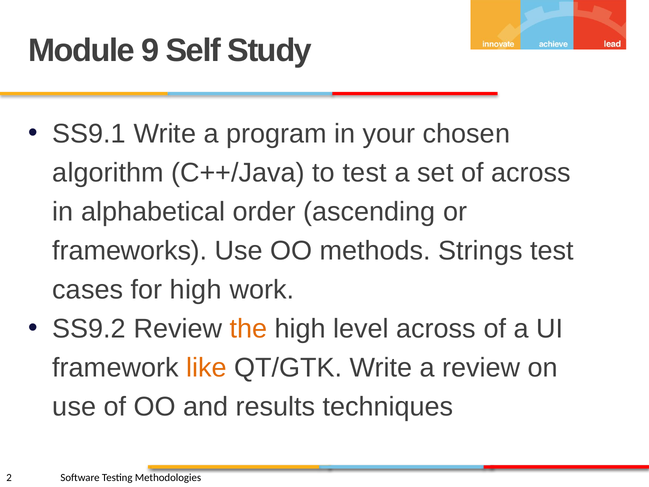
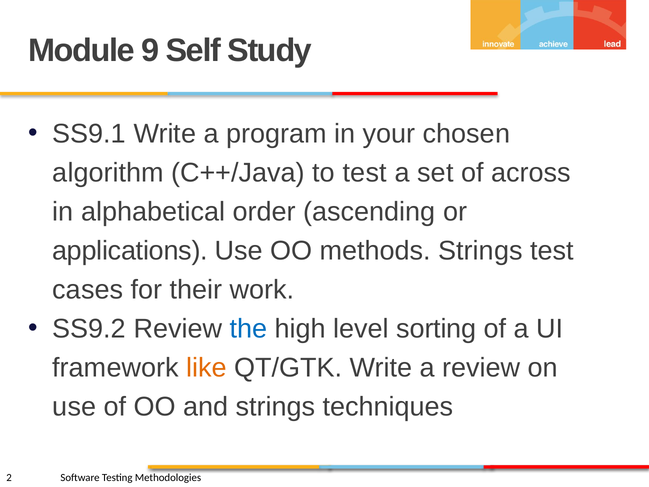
frameworks: frameworks -> applications
for high: high -> their
the colour: orange -> blue
level across: across -> sorting
and results: results -> strings
